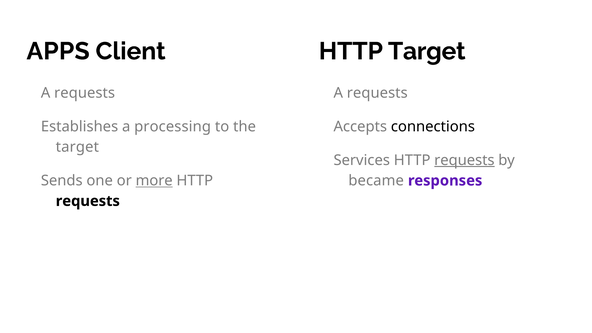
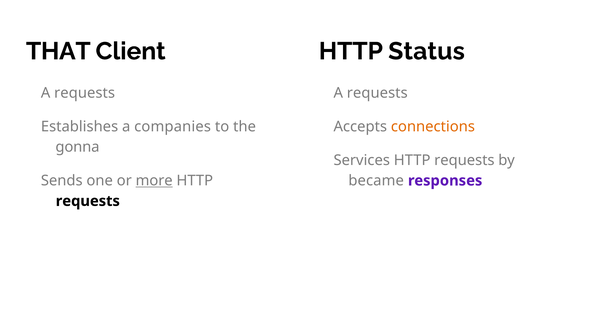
APPS: APPS -> THAT
HTTP Target: Target -> Status
processing: processing -> companies
connections colour: black -> orange
target at (77, 147): target -> gonna
requests at (464, 160) underline: present -> none
